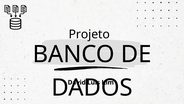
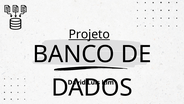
Projeto underline: none -> present
